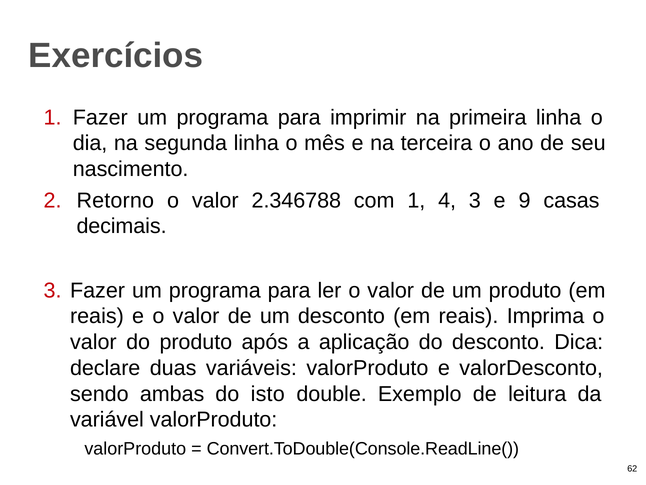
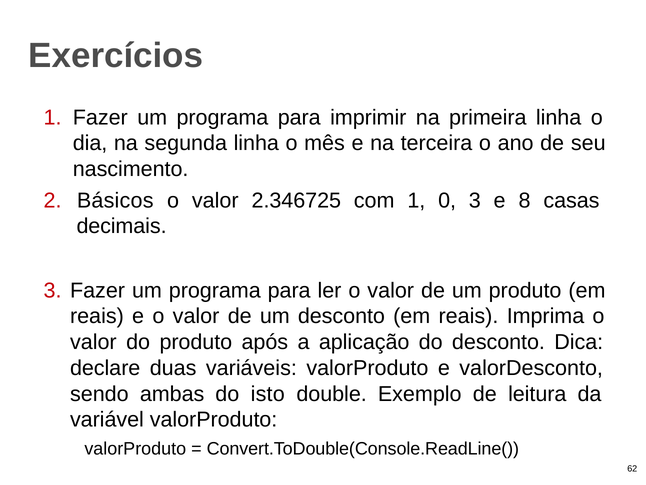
Retorno: Retorno -> Básicos
2.346788: 2.346788 -> 2.346725
4: 4 -> 0
9: 9 -> 8
